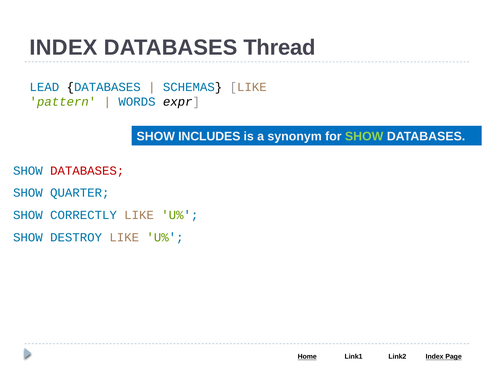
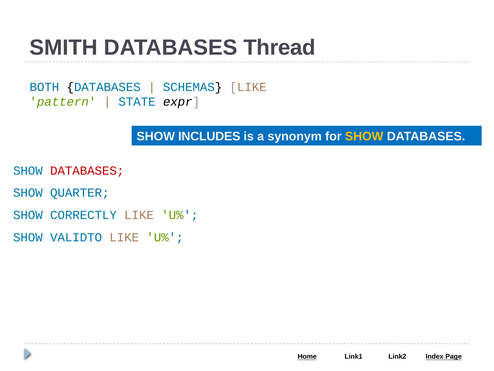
INDEX at (64, 47): INDEX -> SMITH
LEAD: LEAD -> BOTH
WORDS: WORDS -> STATE
SHOW at (364, 136) colour: light green -> yellow
DESTROY: DESTROY -> VALIDTO
